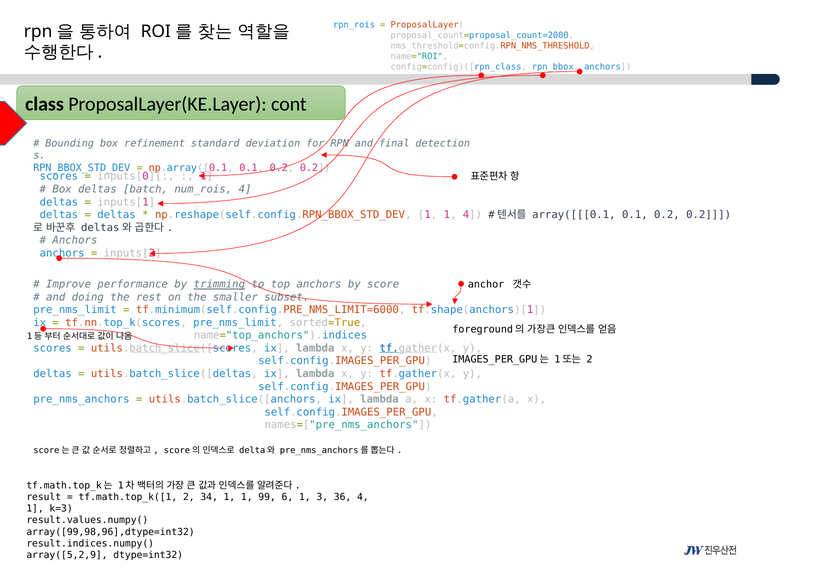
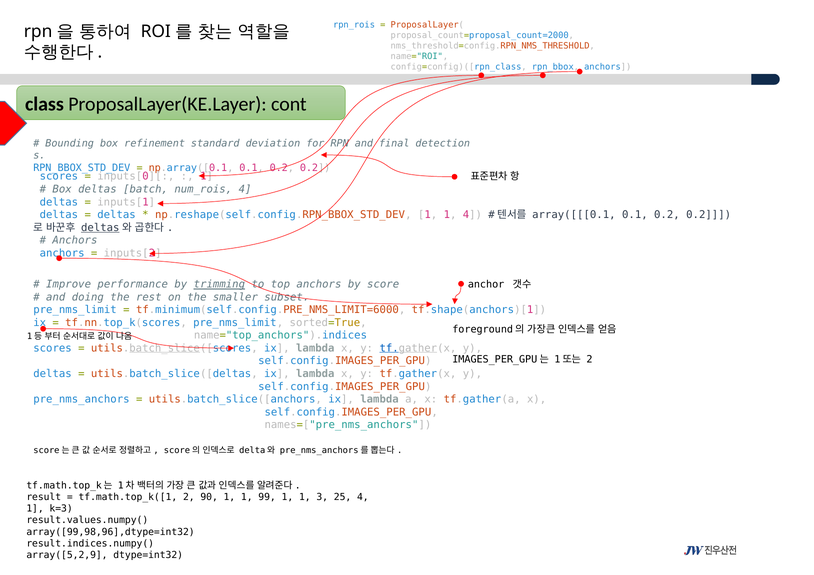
deltas at (100, 228) underline: none -> present
34: 34 -> 90
99 6: 6 -> 1
36: 36 -> 25
